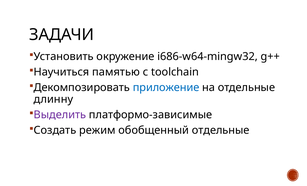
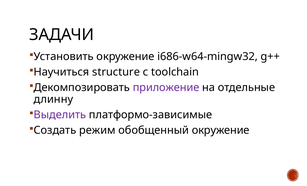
памятью: памятью -> structure
приложение colour: blue -> purple
обобщенный отдельные: отдельные -> окружение
